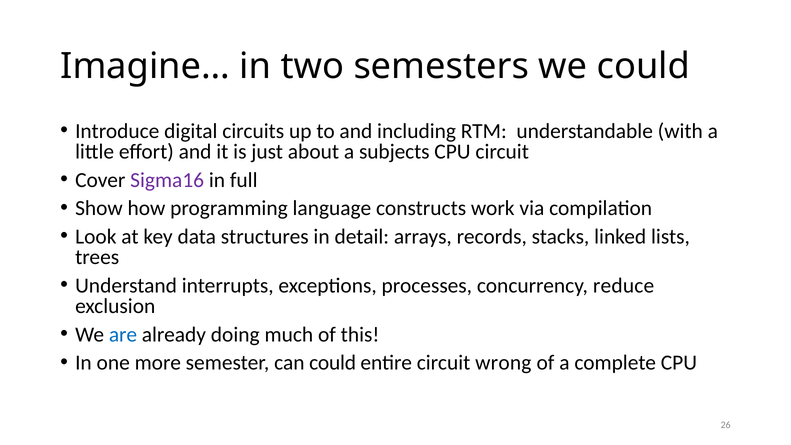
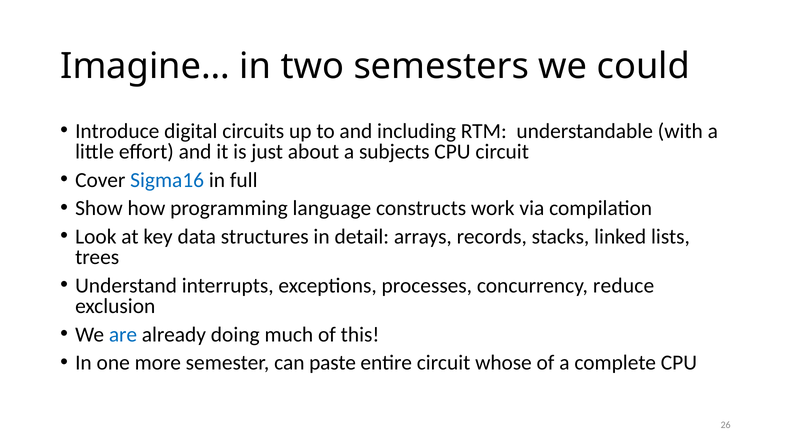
Sigma16 colour: purple -> blue
can could: could -> paste
wrong: wrong -> whose
